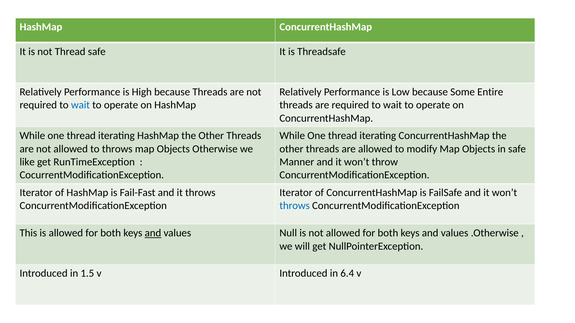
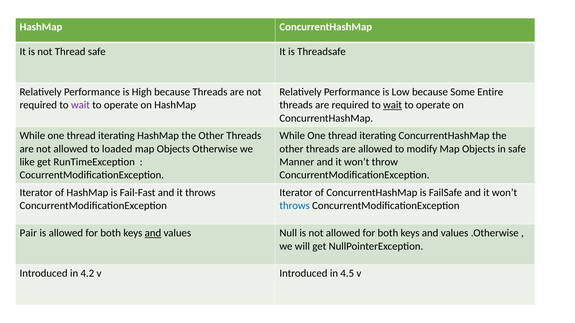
wait at (80, 105) colour: blue -> purple
wait at (393, 105) underline: none -> present
to throws: throws -> loaded
This: This -> Pair
1.5: 1.5 -> 4.2
6.4: 6.4 -> 4.5
